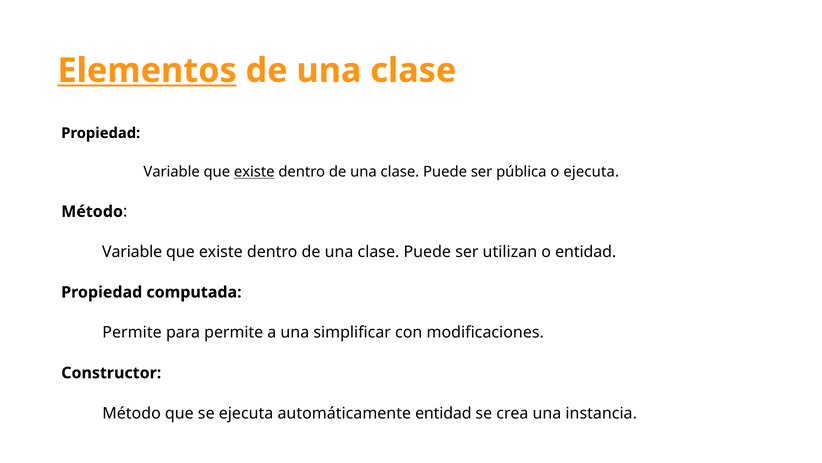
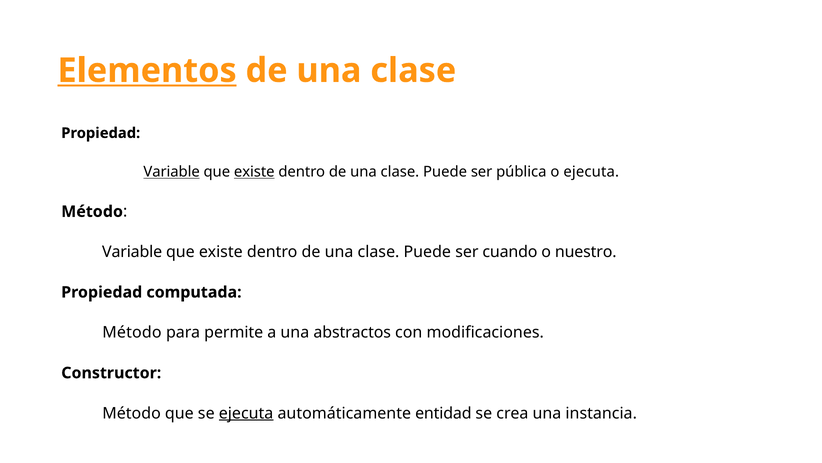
Variable at (172, 172) underline: none -> present
utilizan: utilizan -> cuando
o entidad: entidad -> nuestro
Permite at (132, 332): Permite -> Método
simplificar: simplificar -> abstractos
ejecuta at (246, 413) underline: none -> present
